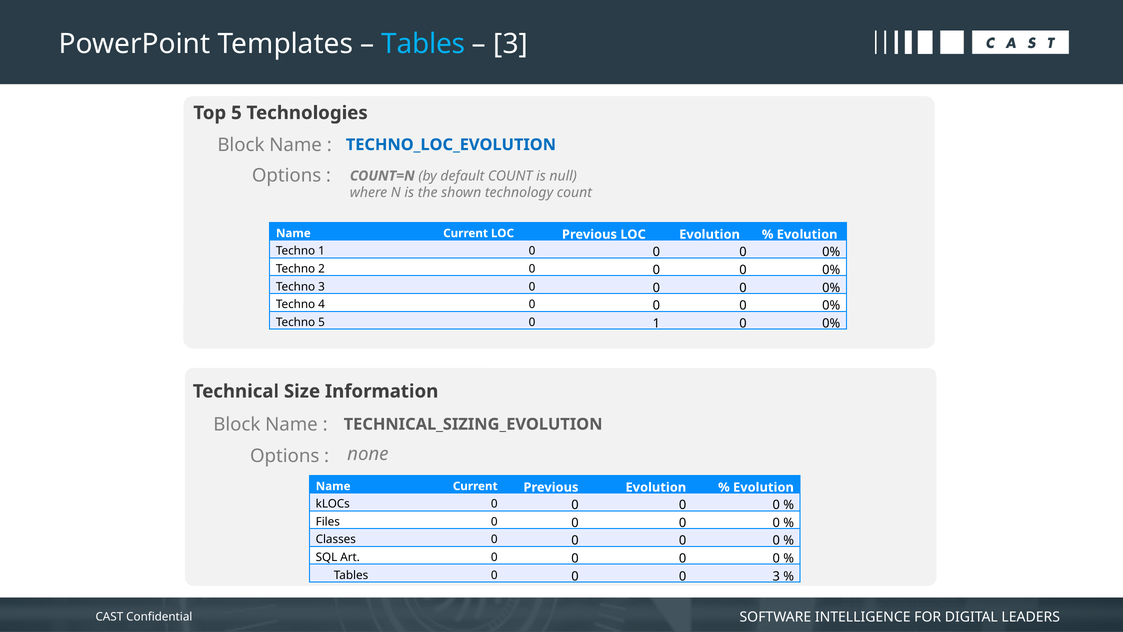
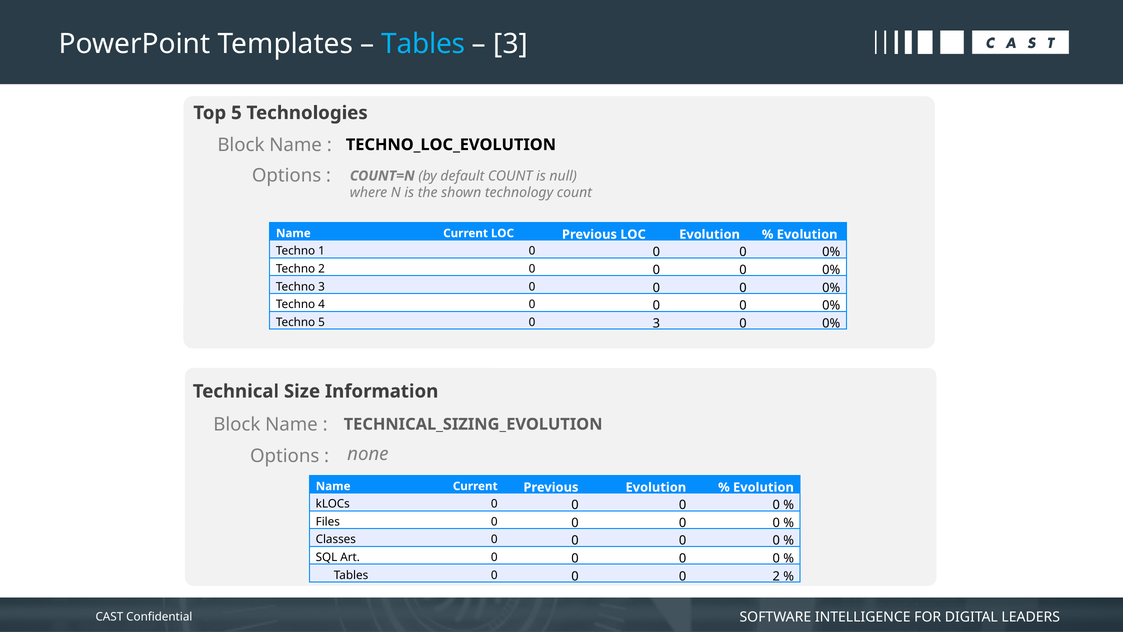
TECHNO_LOC_EVOLUTION colour: blue -> black
0 1: 1 -> 3
0 3: 3 -> 2
